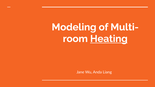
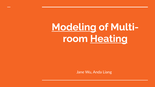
Modeling underline: none -> present
